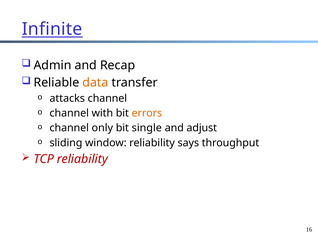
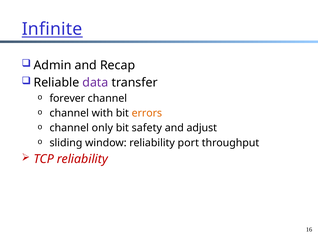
data colour: orange -> purple
attacks: attacks -> forever
single: single -> safety
says: says -> port
